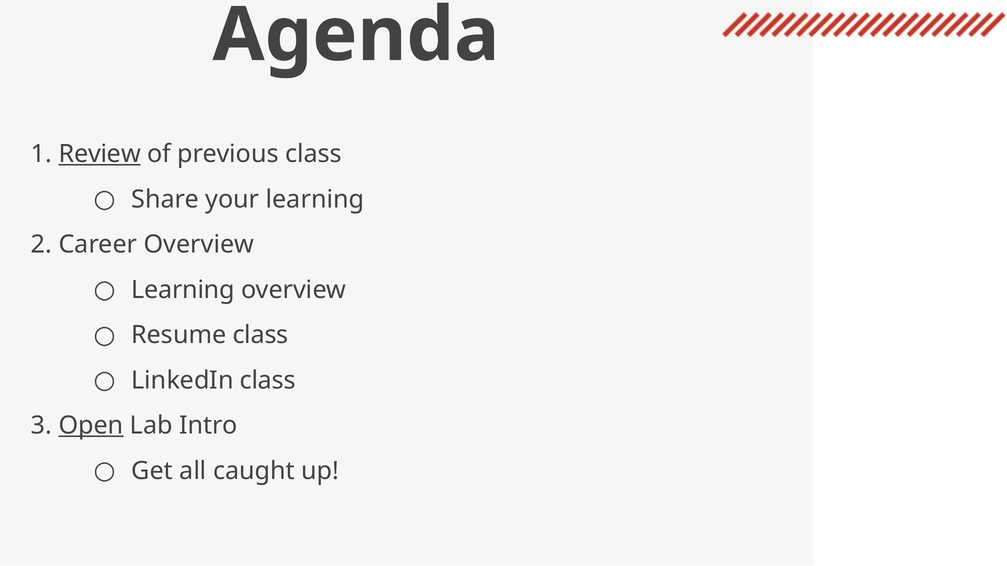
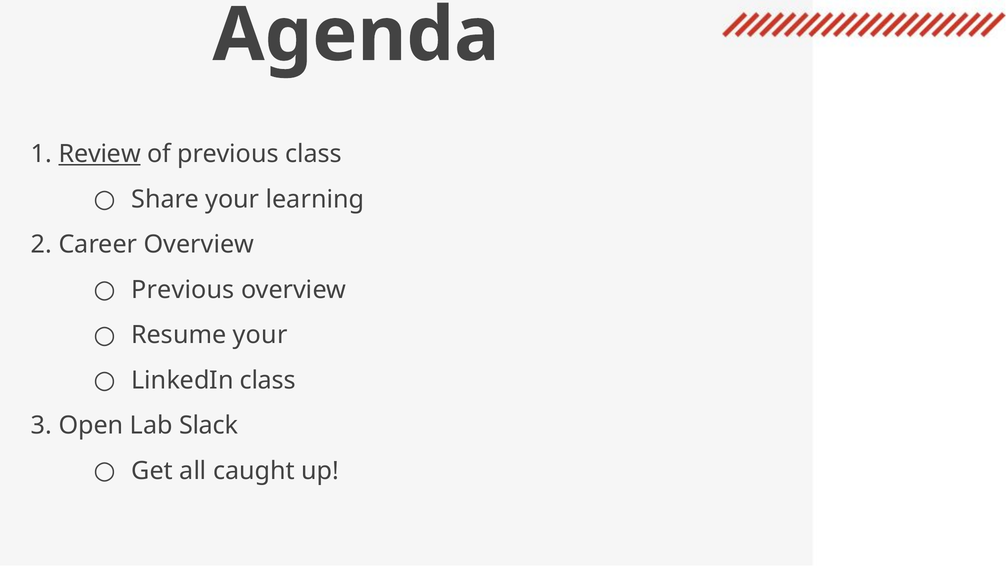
Learning at (183, 290): Learning -> Previous
Resume class: class -> your
Open underline: present -> none
Intro: Intro -> Slack
